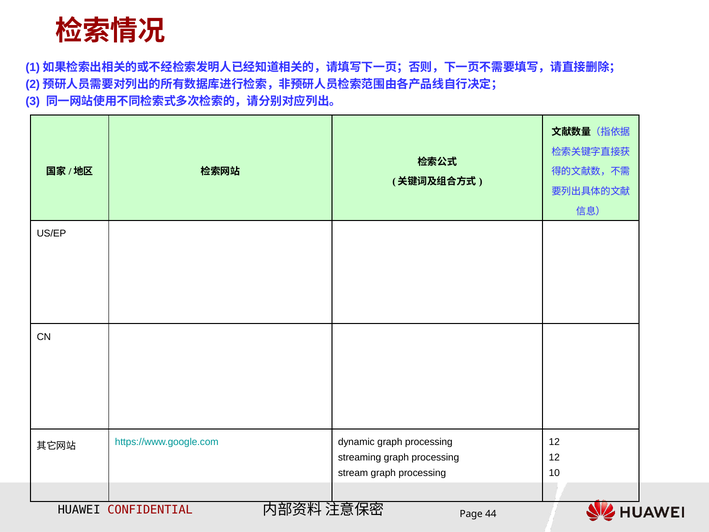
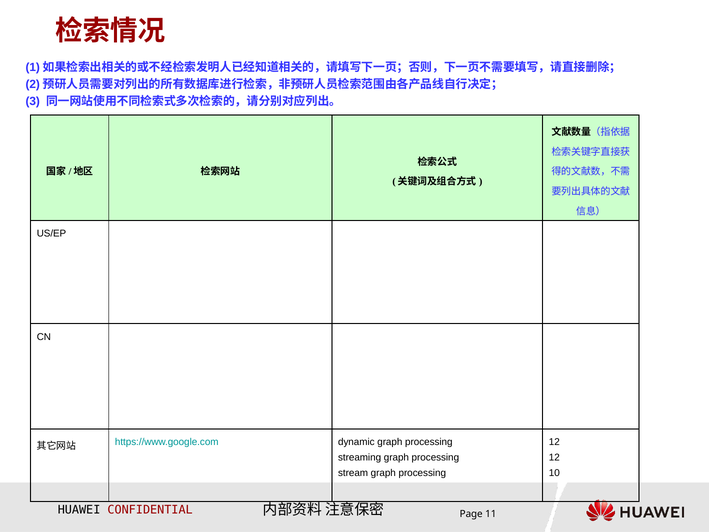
44: 44 -> 11
